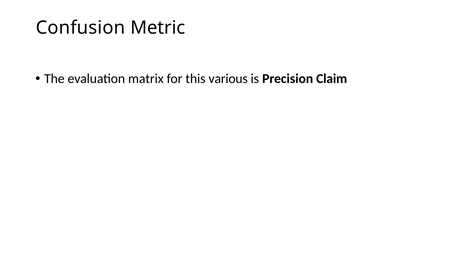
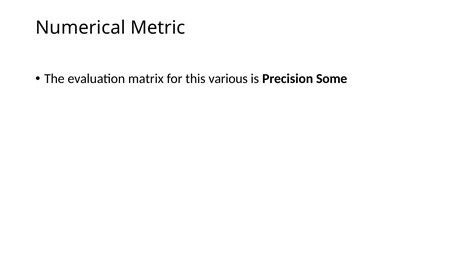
Confusion: Confusion -> Numerical
Claim: Claim -> Some
